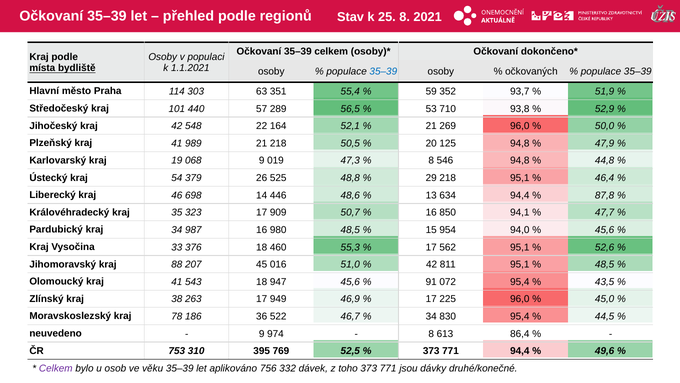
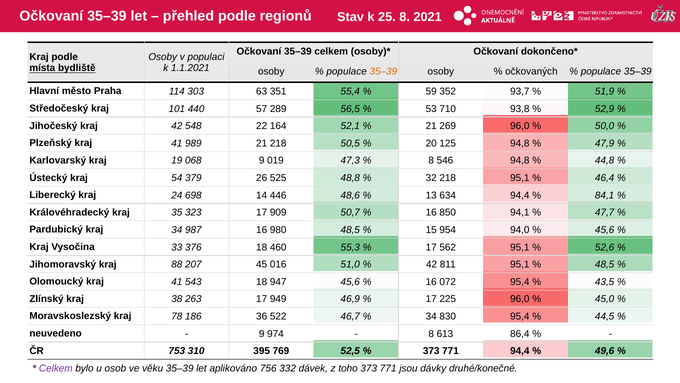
35–39 at (383, 72) colour: blue -> orange
29: 29 -> 32
46: 46 -> 24
87,8: 87,8 -> 84,1
91 at (431, 281): 91 -> 16
